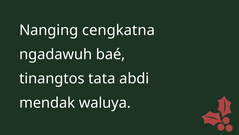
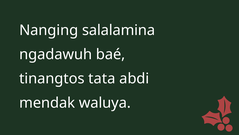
cengkatna: cengkatna -> salalamina
